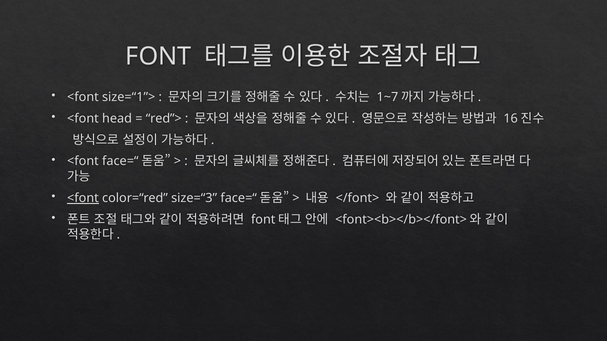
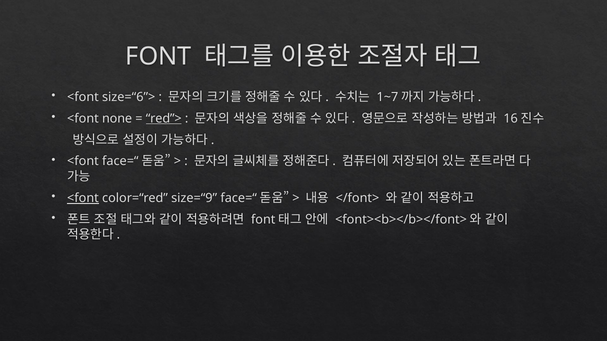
size=“1”>: size=“1”> -> size=“6”>
head: head -> none
red”> underline: none -> present
size=“3: size=“3 -> size=“9
